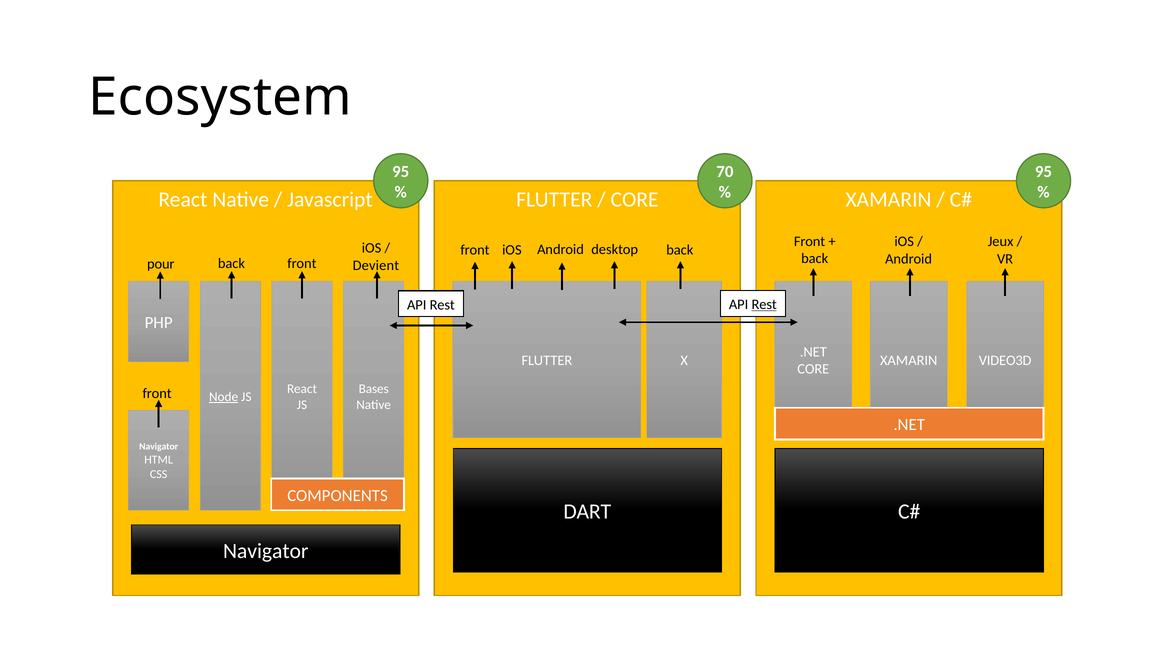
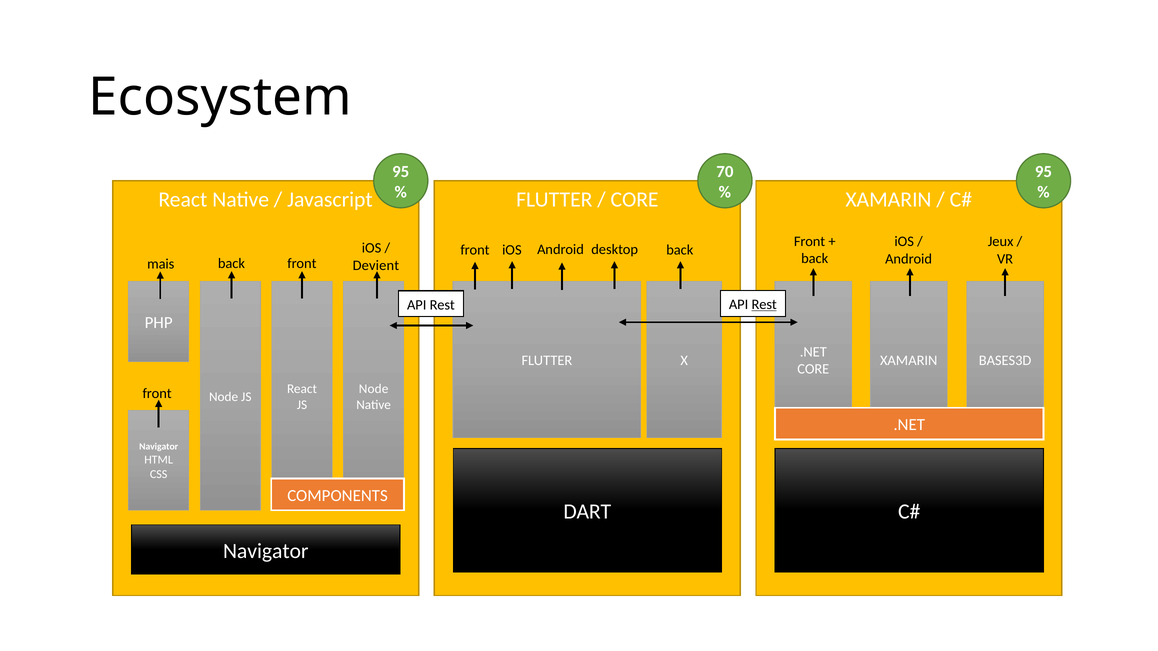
pour: pour -> mais
VIDEO3D: VIDEO3D -> BASES3D
Bases at (374, 389): Bases -> Node
Node at (224, 397) underline: present -> none
